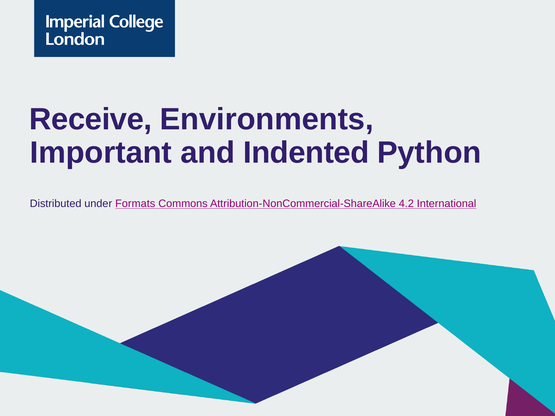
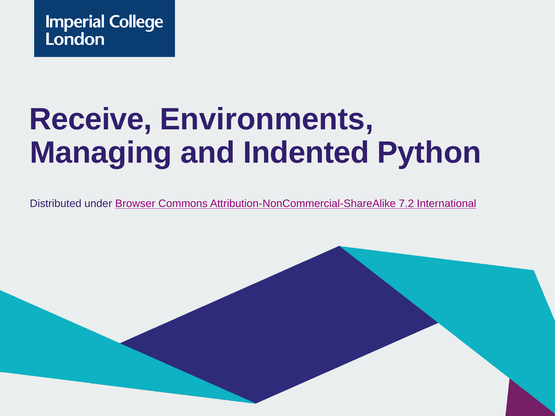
Important: Important -> Managing
Formats: Formats -> Browser
4.2: 4.2 -> 7.2
